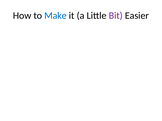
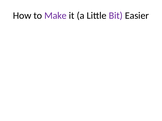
Make colour: blue -> purple
